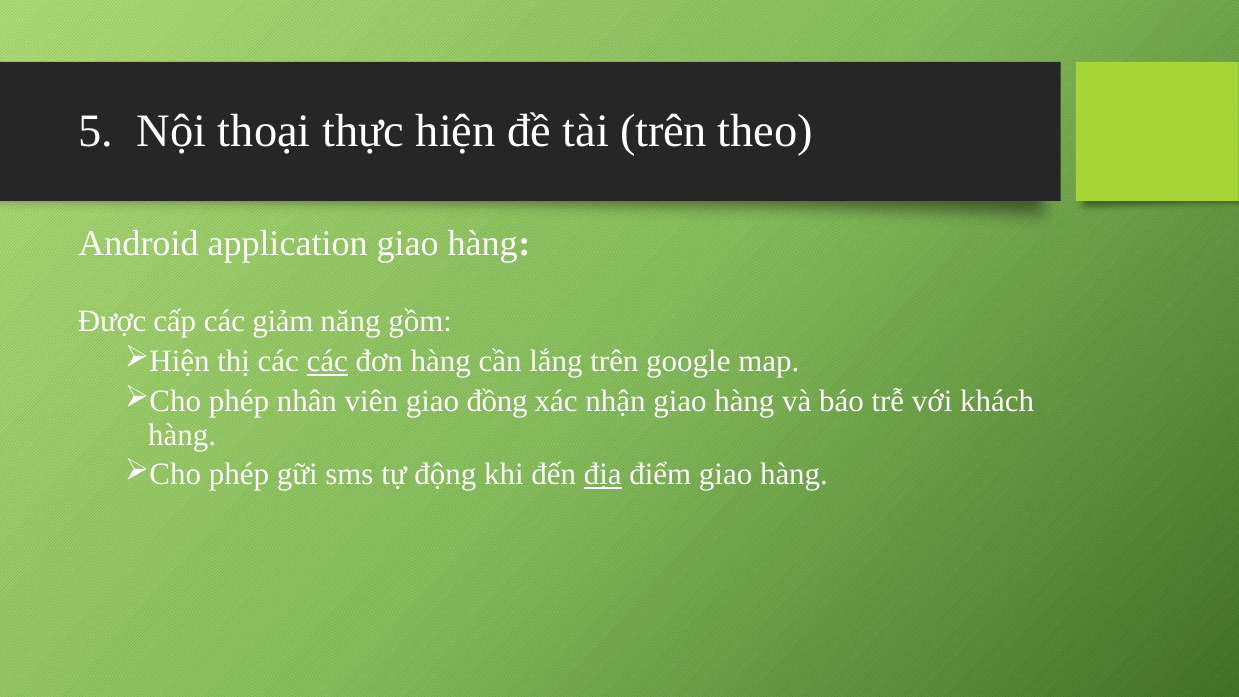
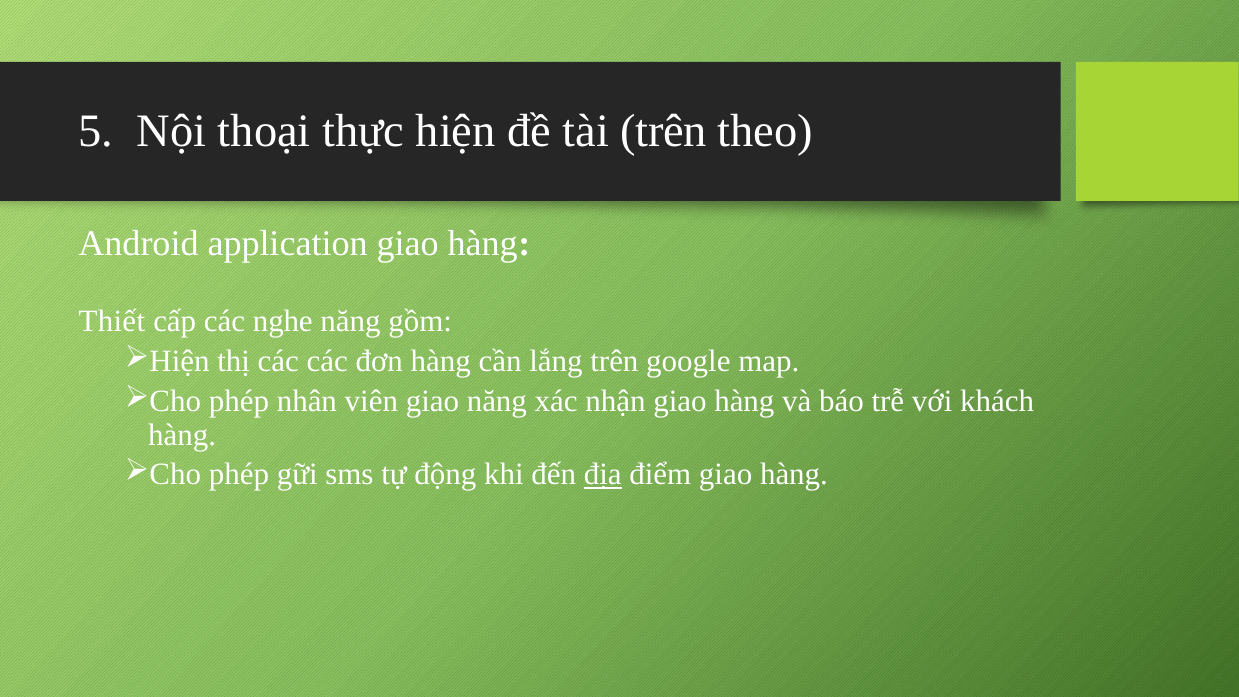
Được: Được -> Thiết
giảm: giảm -> nghe
các at (327, 361) underline: present -> none
giao đồng: đồng -> năng
